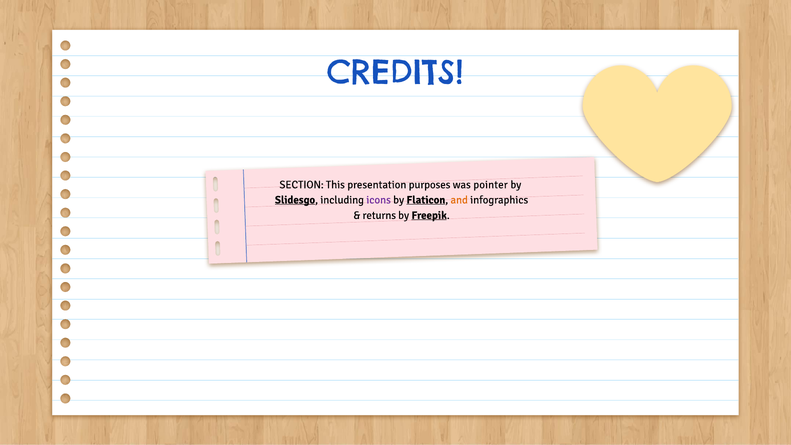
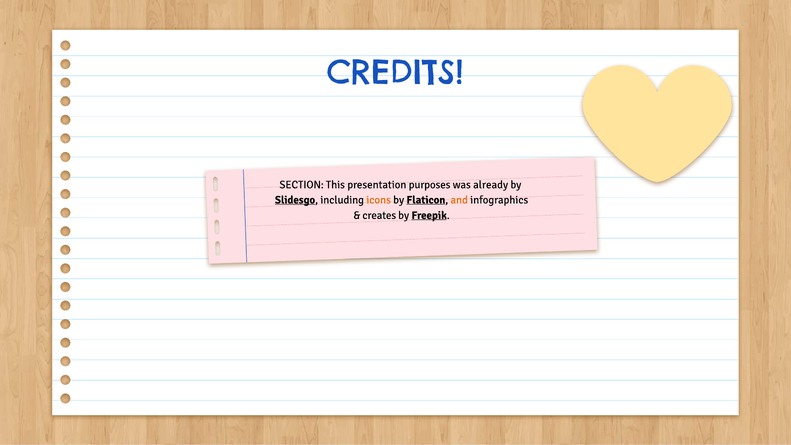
pointer: pointer -> already
icons colour: purple -> orange
returns: returns -> creates
